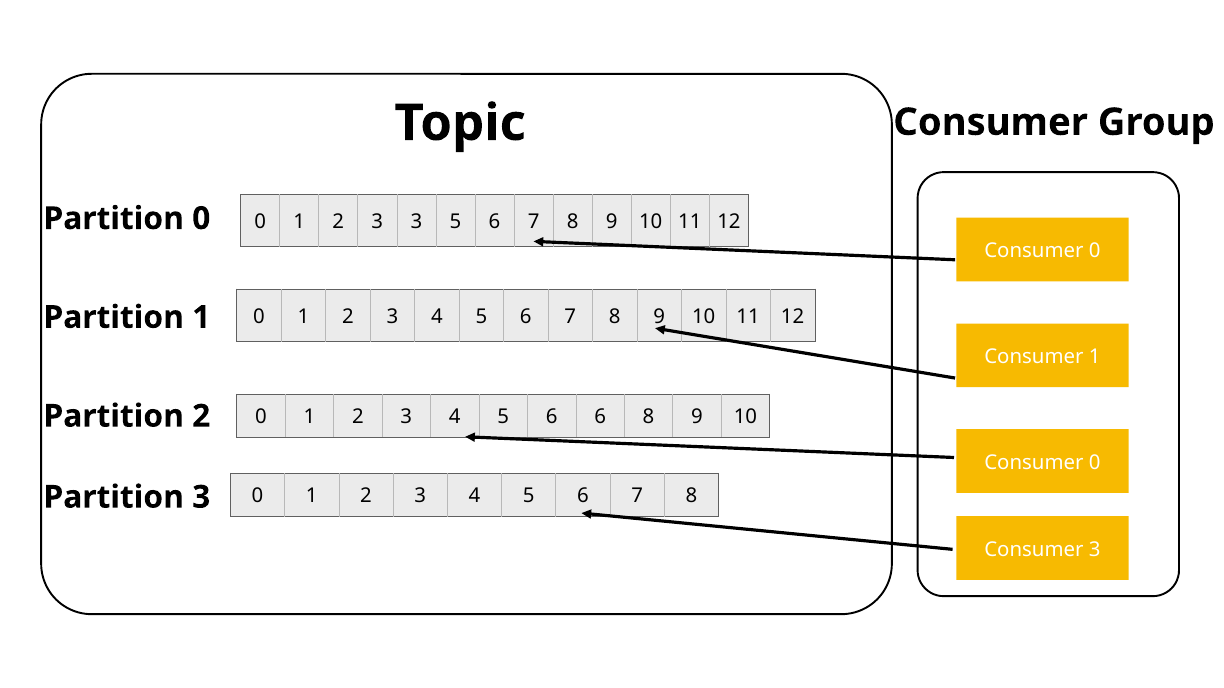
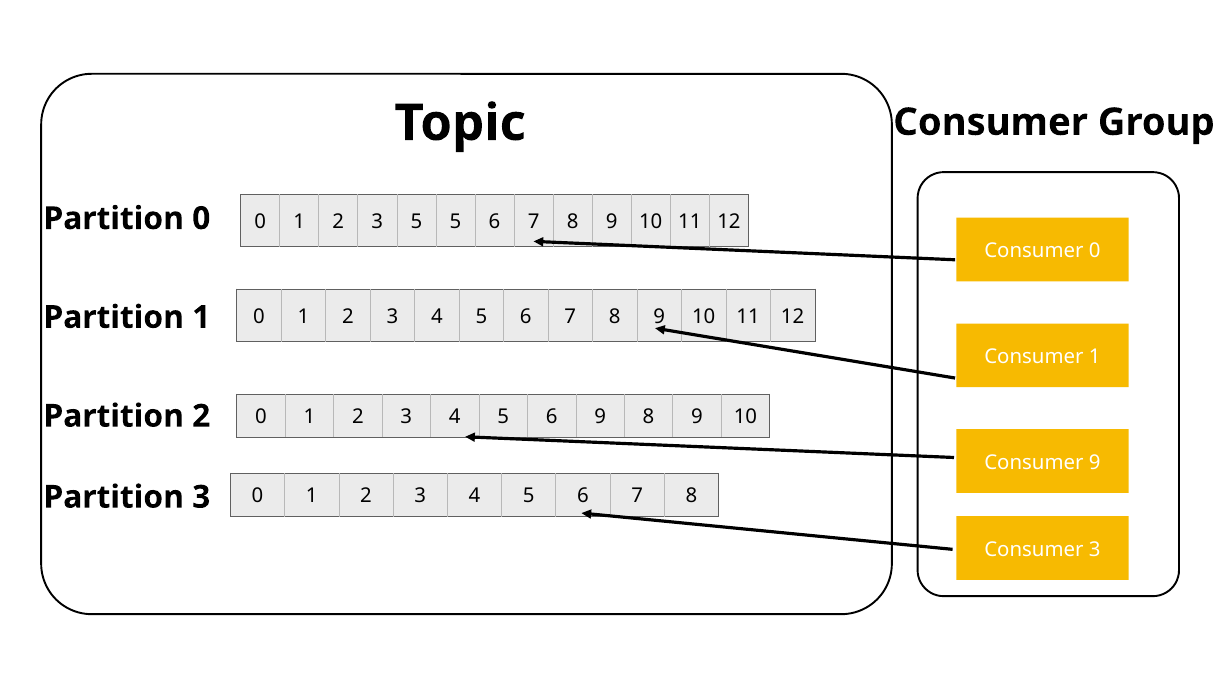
3 3: 3 -> 5
6 6: 6 -> 9
0 at (1095, 463): 0 -> 9
